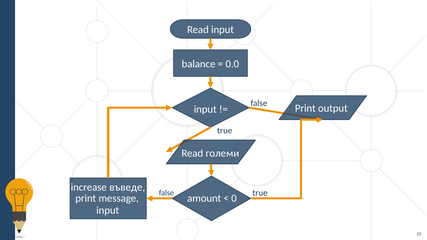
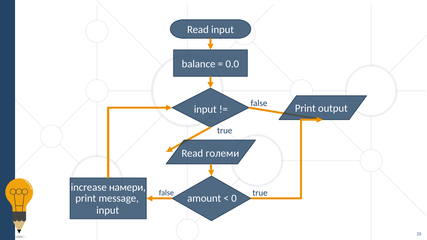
въведе: въведе -> намери
